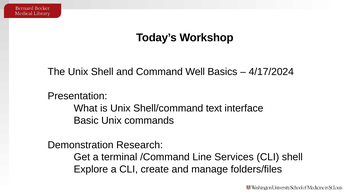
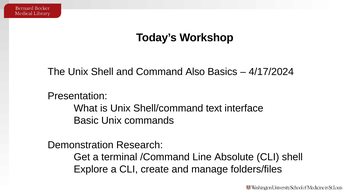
Well: Well -> Also
Services: Services -> Absolute
